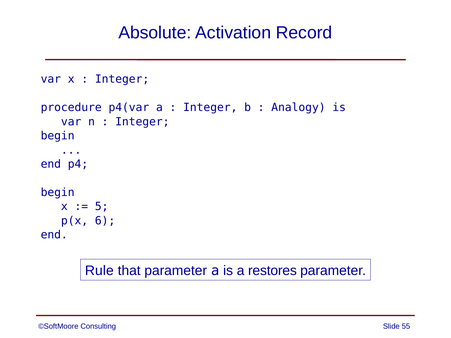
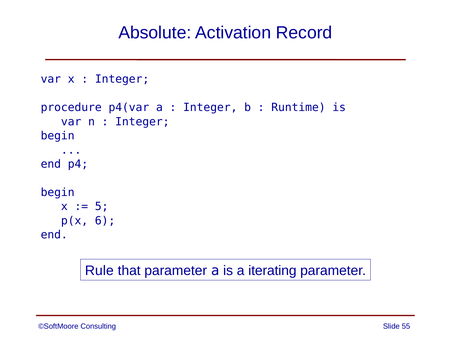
Analogy: Analogy -> Runtime
restores: restores -> iterating
